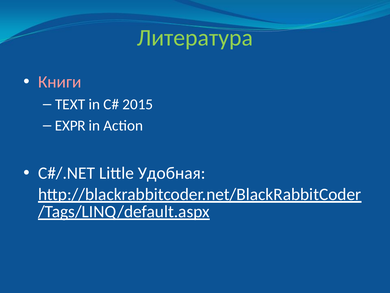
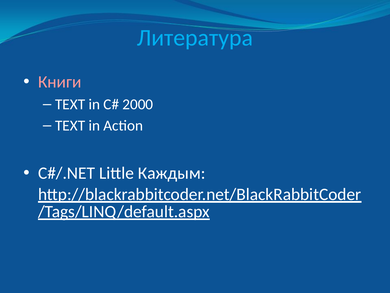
Литература colour: light green -> light blue
2015: 2015 -> 2000
EXPR at (70, 125): EXPR -> TEXT
Удобная: Удобная -> Каждым
